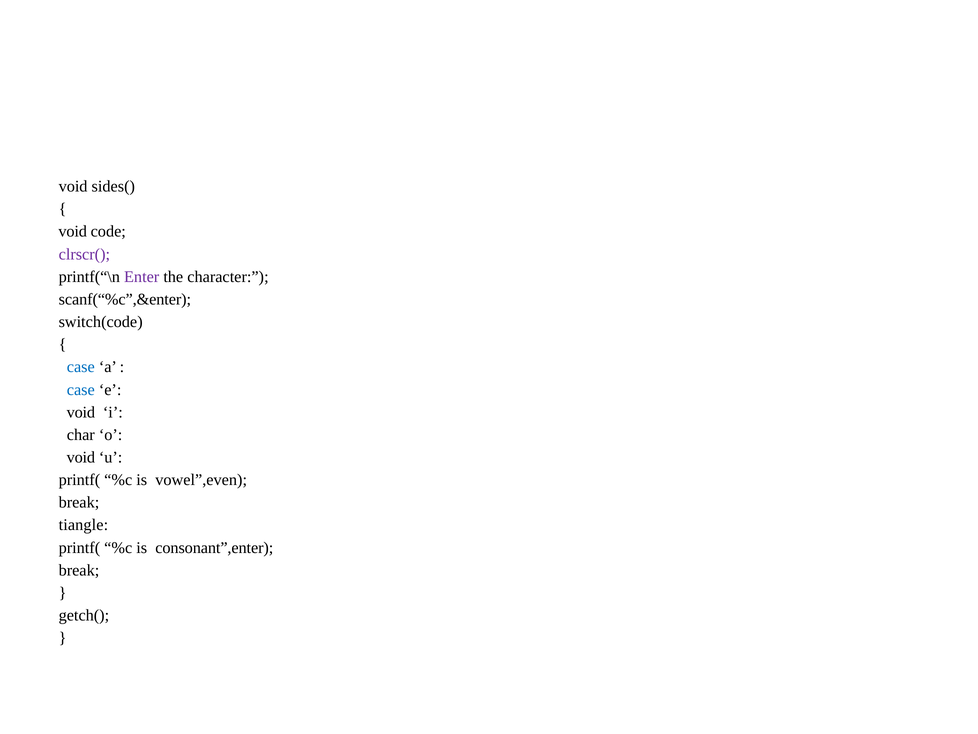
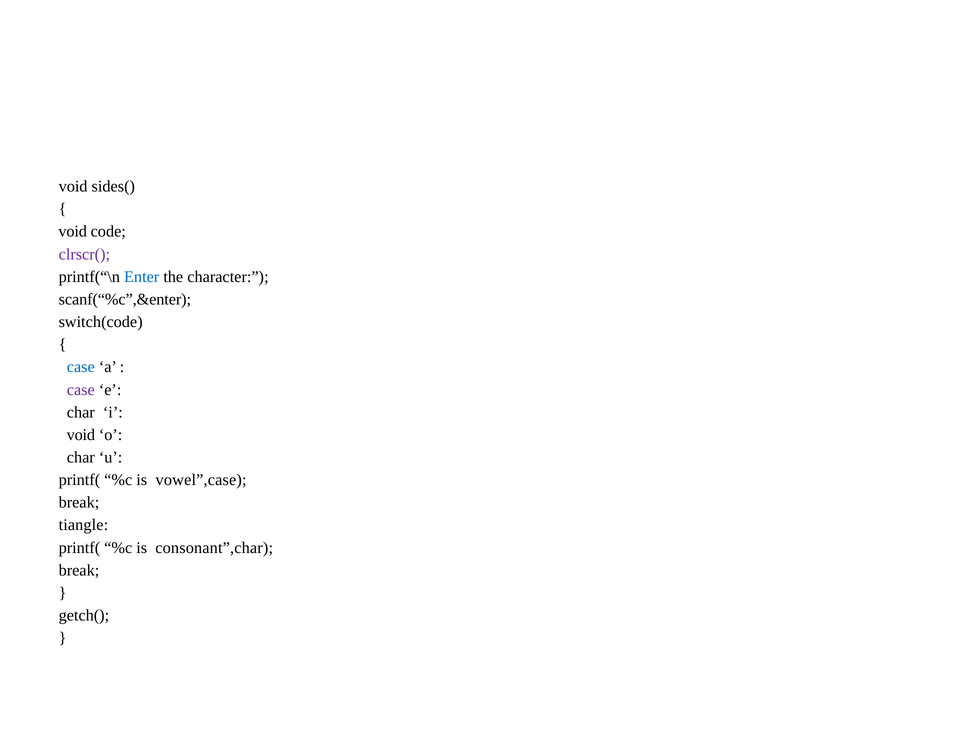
Enter colour: purple -> blue
case at (81, 389) colour: blue -> purple
void at (81, 412): void -> char
char at (81, 434): char -> void
void at (81, 457): void -> char
vowel”,even: vowel”,even -> vowel”,case
consonant”,enter: consonant”,enter -> consonant”,char
